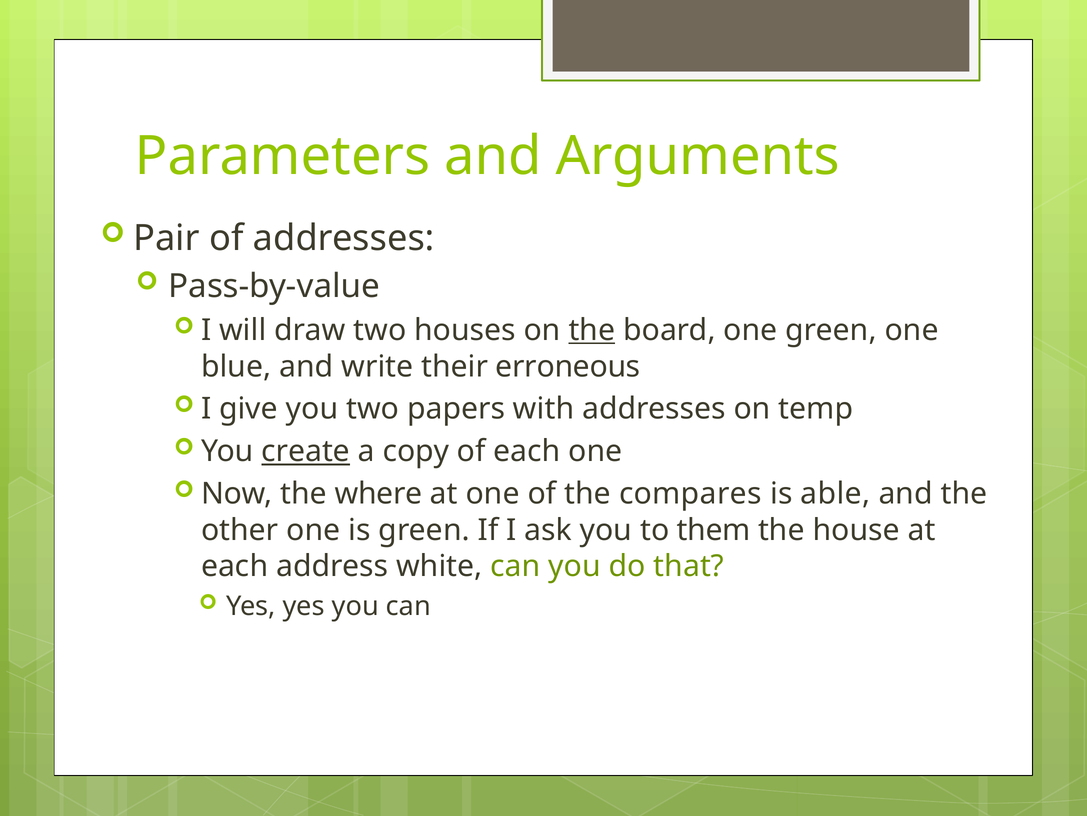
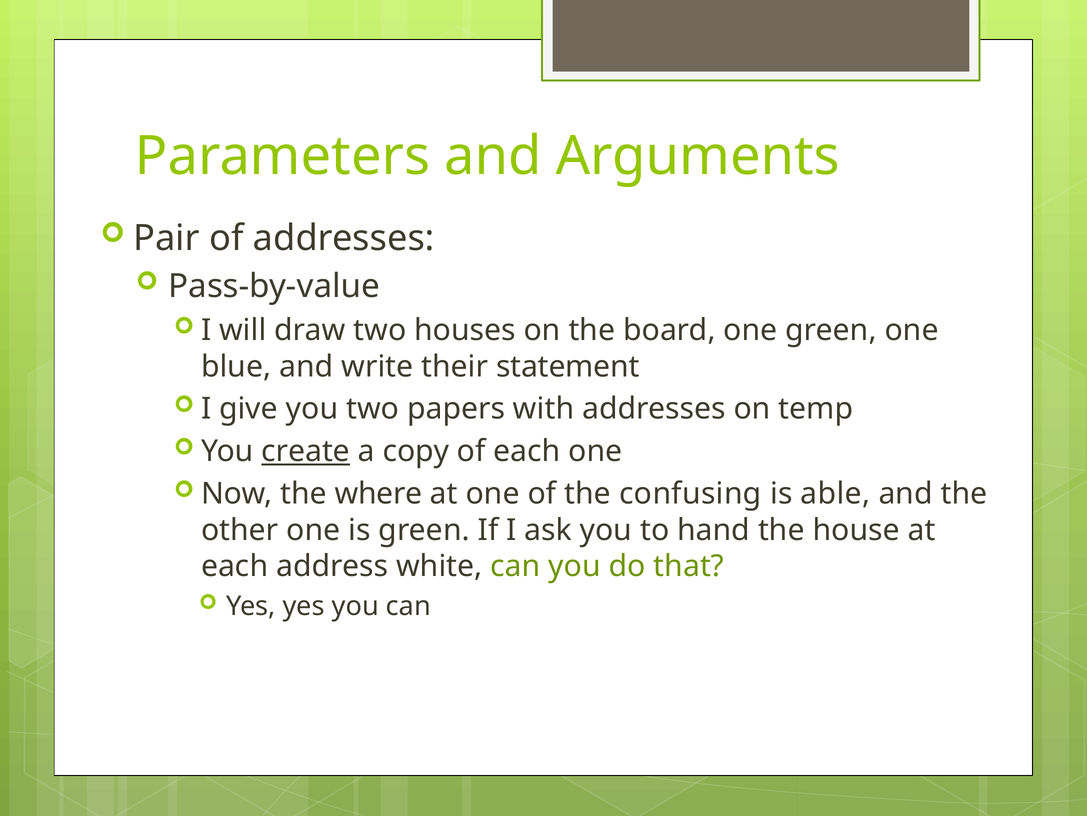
the at (592, 330) underline: present -> none
erroneous: erroneous -> statement
compares: compares -> confusing
them: them -> hand
